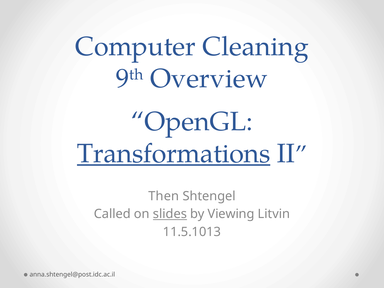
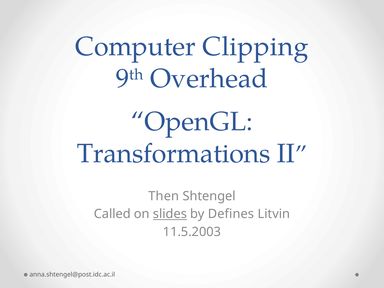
Cleaning: Cleaning -> Clipping
Overview: Overview -> Overhead
Transformations underline: present -> none
Viewing: Viewing -> Defines
11.5.1013: 11.5.1013 -> 11.5.2003
